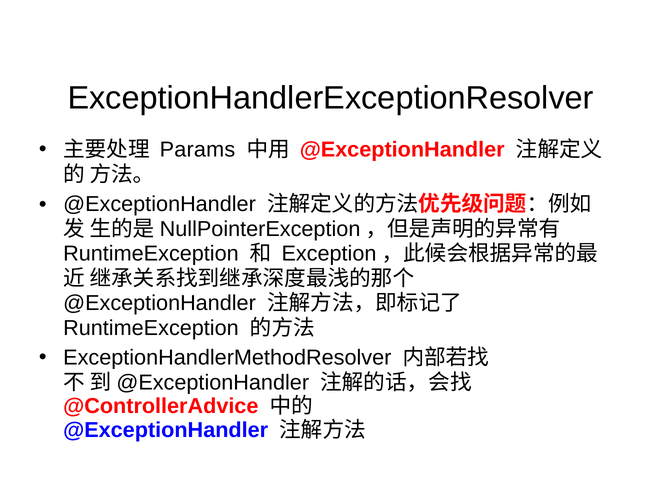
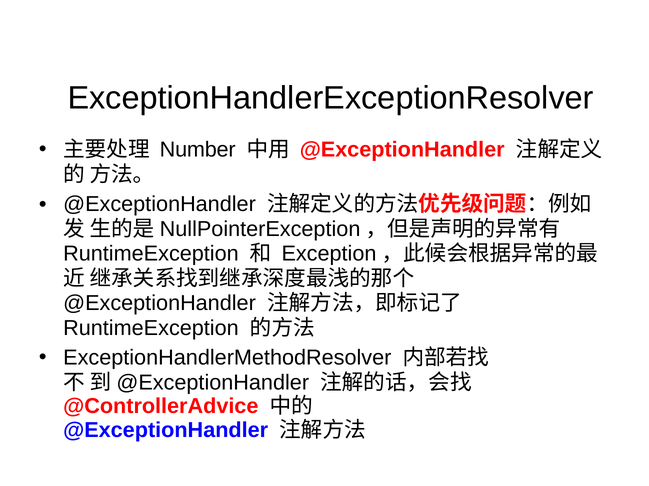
Params: Params -> Number
